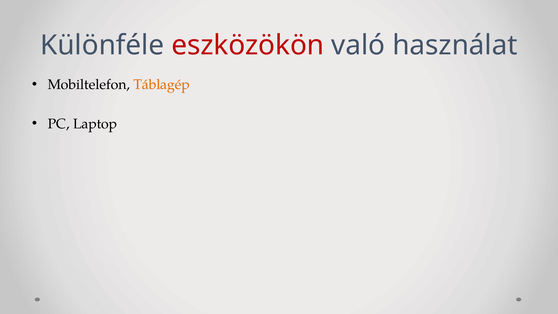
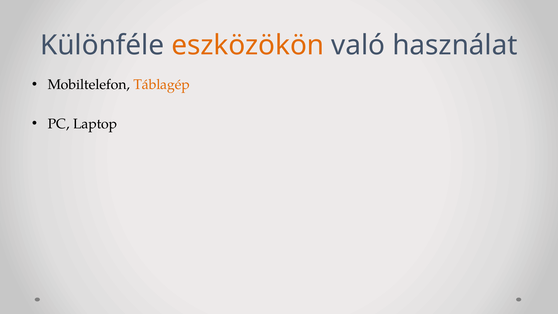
eszközökön colour: red -> orange
